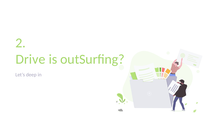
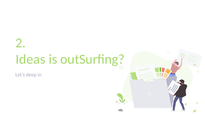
Drive: Drive -> Ideas
